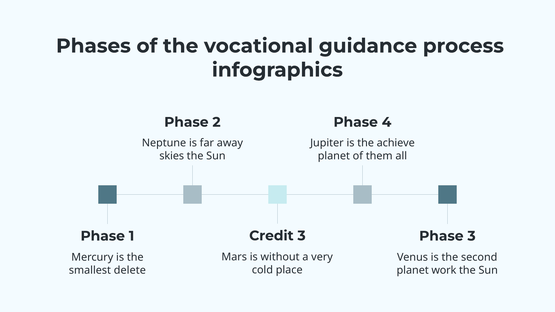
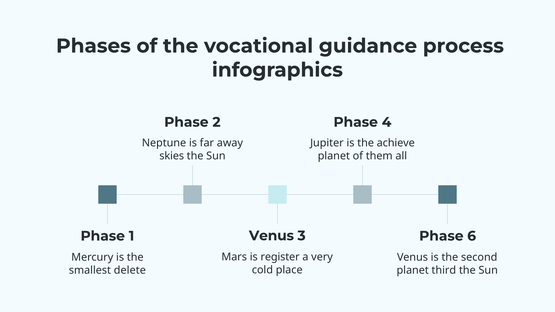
Credit at (271, 236): Credit -> Venus
Phase 3: 3 -> 6
without: without -> register
work: work -> third
